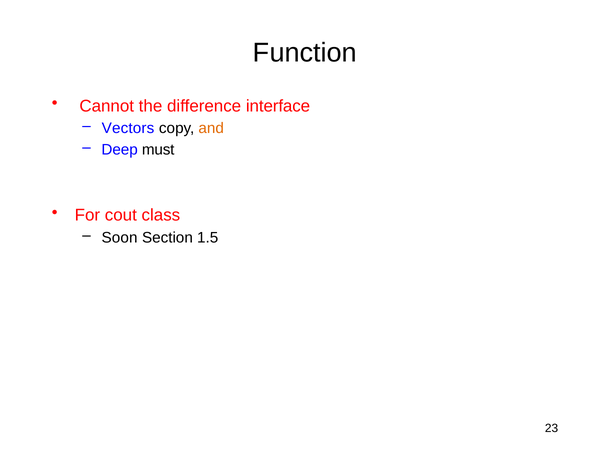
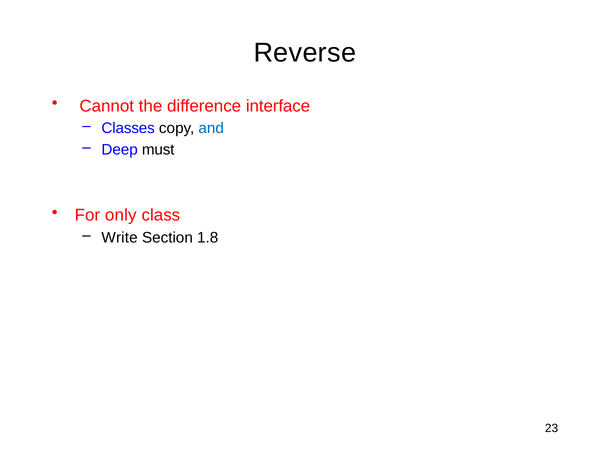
Function: Function -> Reverse
Vectors: Vectors -> Classes
and colour: orange -> blue
cout: cout -> only
Soon: Soon -> Write
1.5: 1.5 -> 1.8
